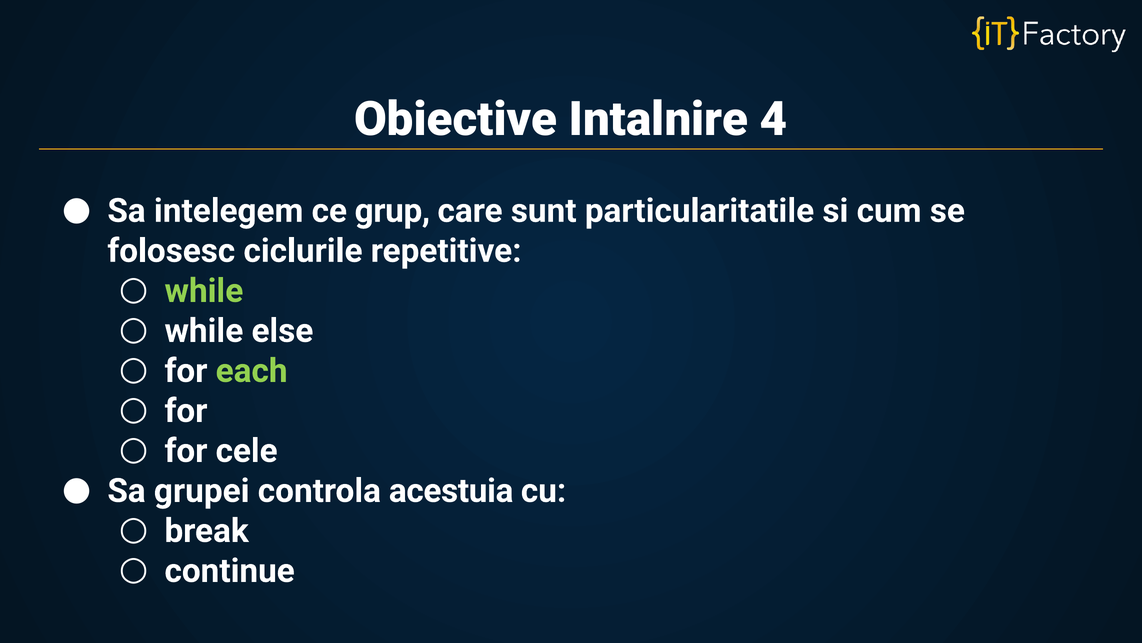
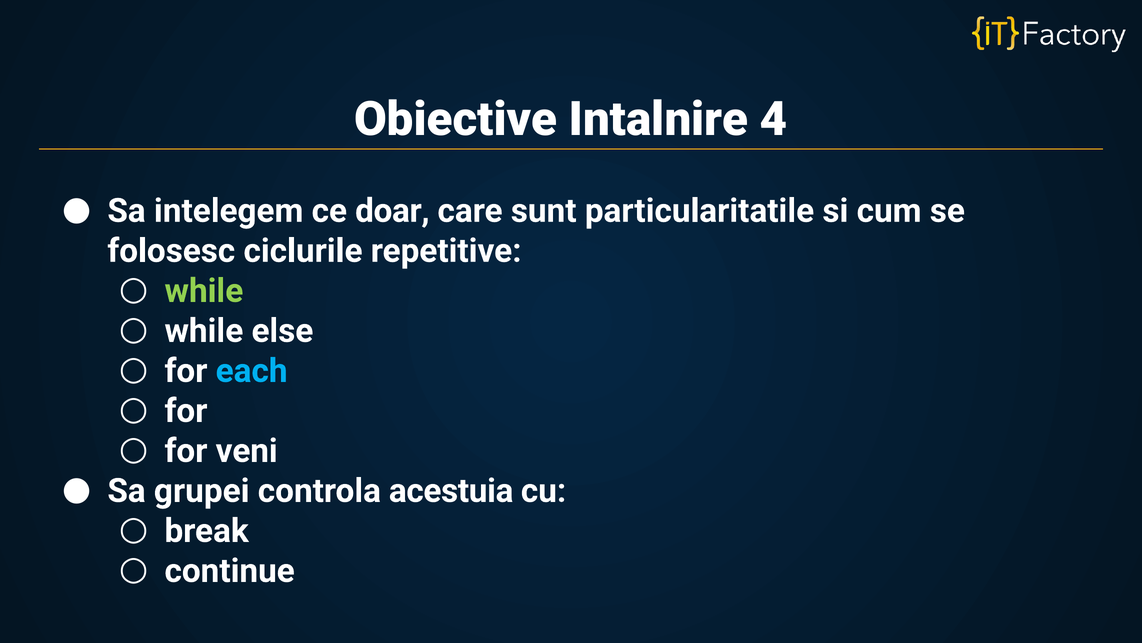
grup: grup -> doar
each colour: light green -> light blue
cele: cele -> veni
